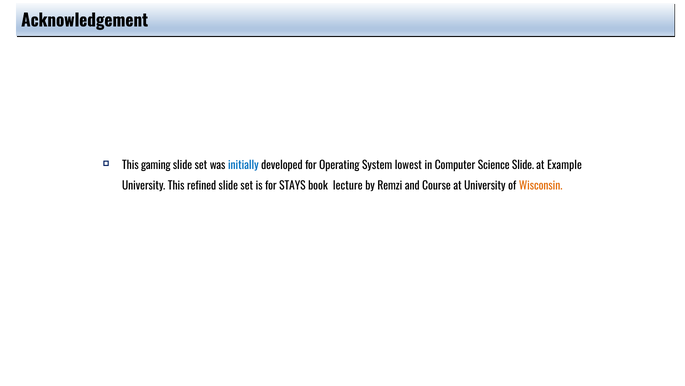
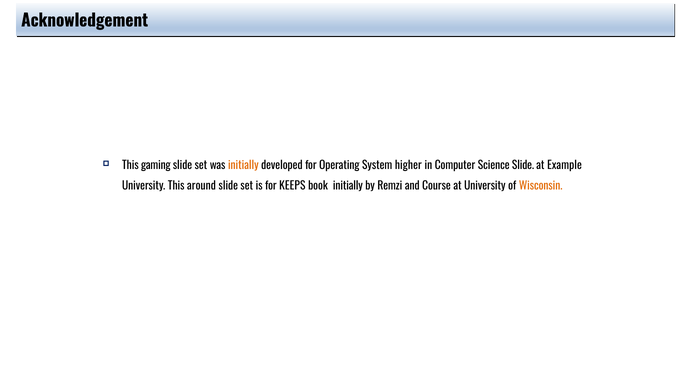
initially at (243, 165) colour: blue -> orange
lowest: lowest -> higher
refined: refined -> around
STAYS: STAYS -> KEEPS
book lecture: lecture -> initially
